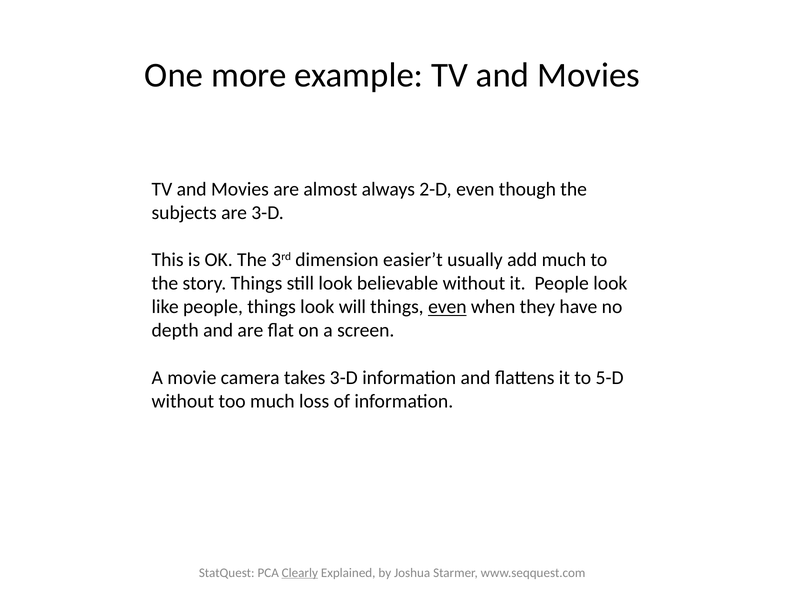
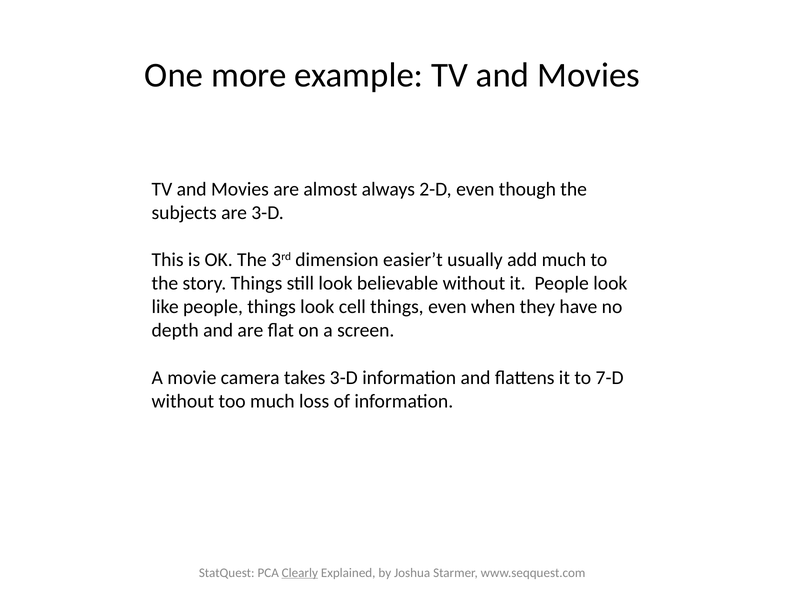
will: will -> cell
even at (447, 307) underline: present -> none
5-D: 5-D -> 7-D
